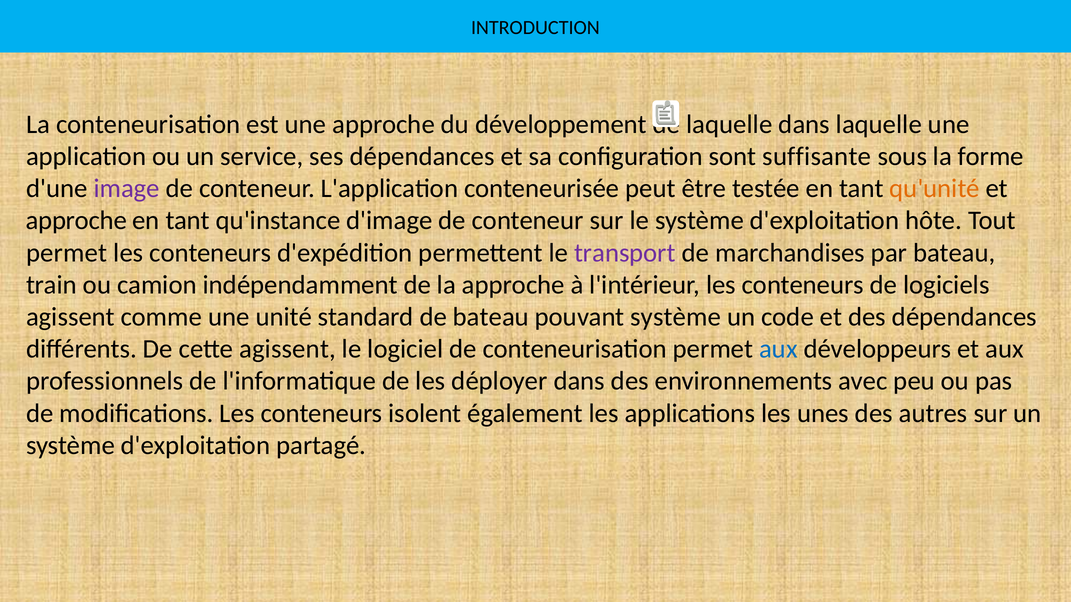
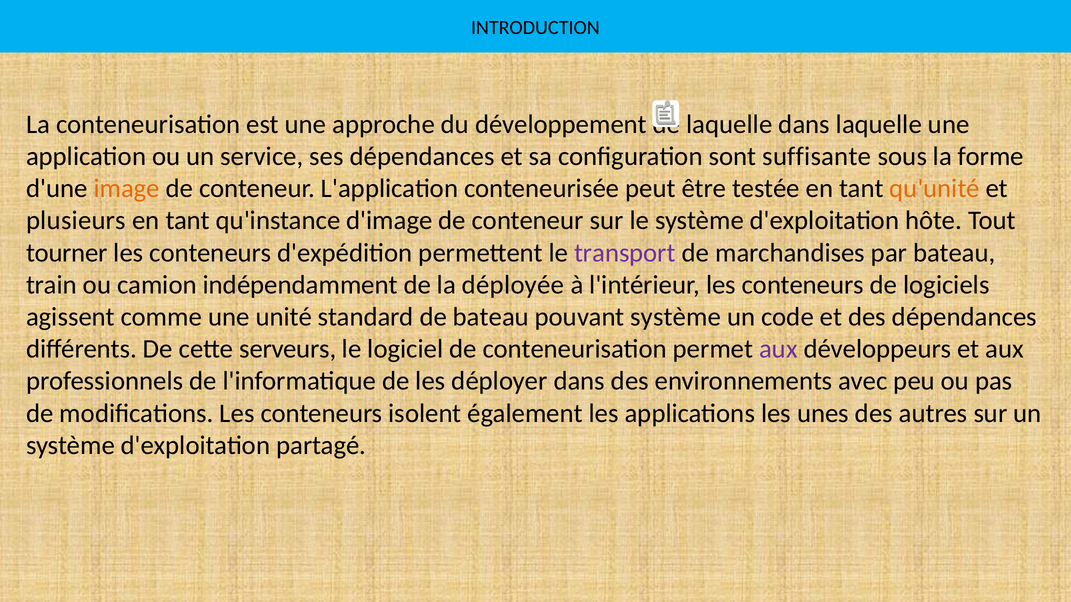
image colour: purple -> orange
approche at (76, 221): approche -> plusieurs
permet at (67, 253): permet -> tourner
la approche: approche -> déployée
cette agissent: agissent -> serveurs
aux at (778, 349) colour: blue -> purple
